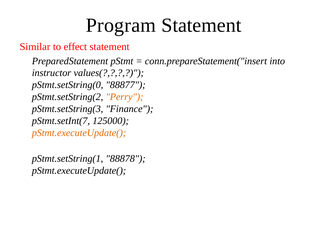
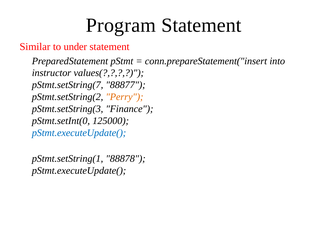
effect: effect -> under
pStmt.setString(0: pStmt.setString(0 -> pStmt.setString(7
pStmt.setInt(7: pStmt.setInt(7 -> pStmt.setInt(0
pStmt.executeUpdate( at (79, 133) colour: orange -> blue
